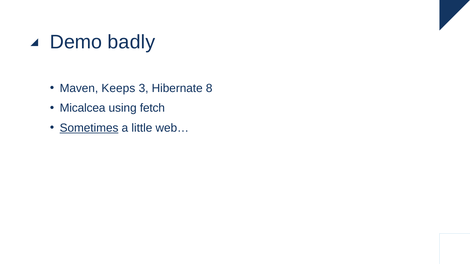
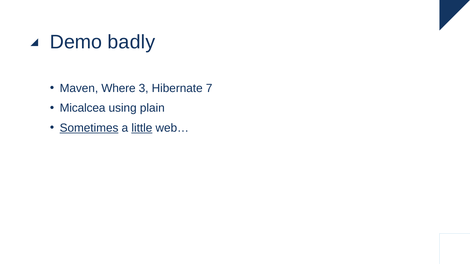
Keeps: Keeps -> Where
8: 8 -> 7
fetch: fetch -> plain
little underline: none -> present
